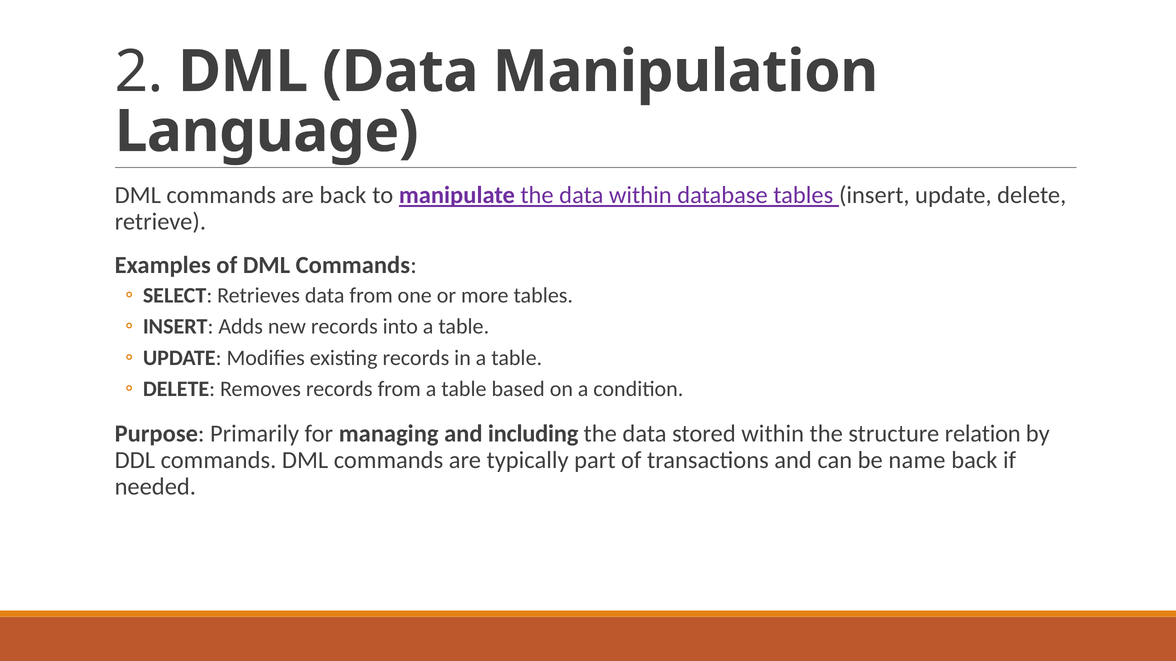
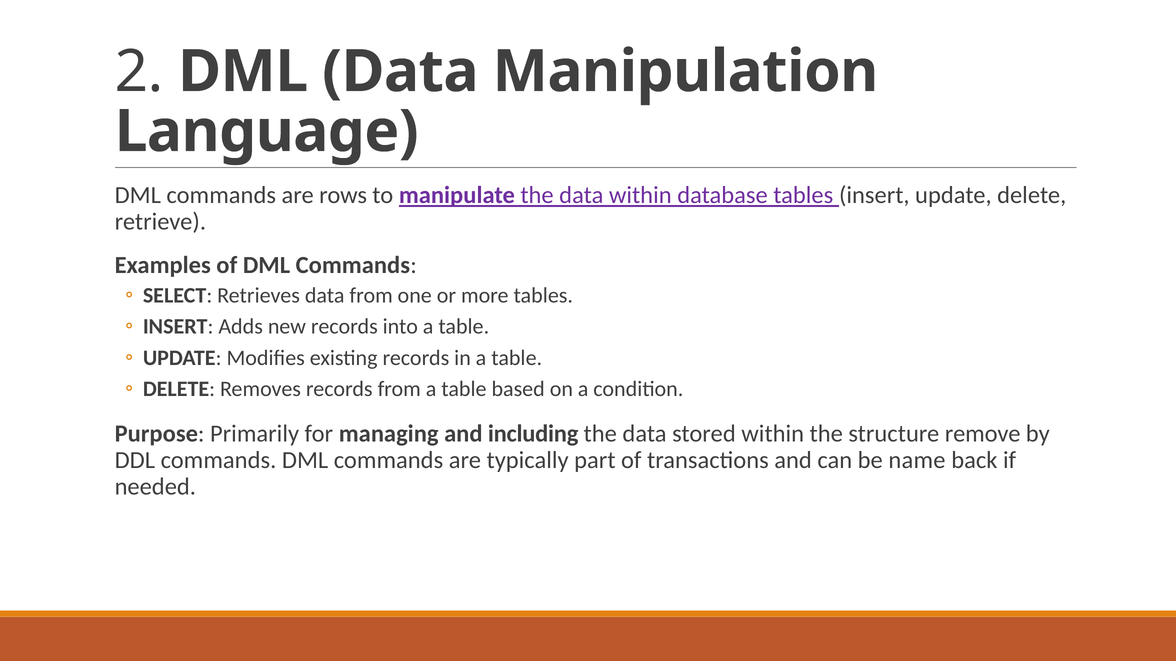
are back: back -> rows
relation: relation -> remove
